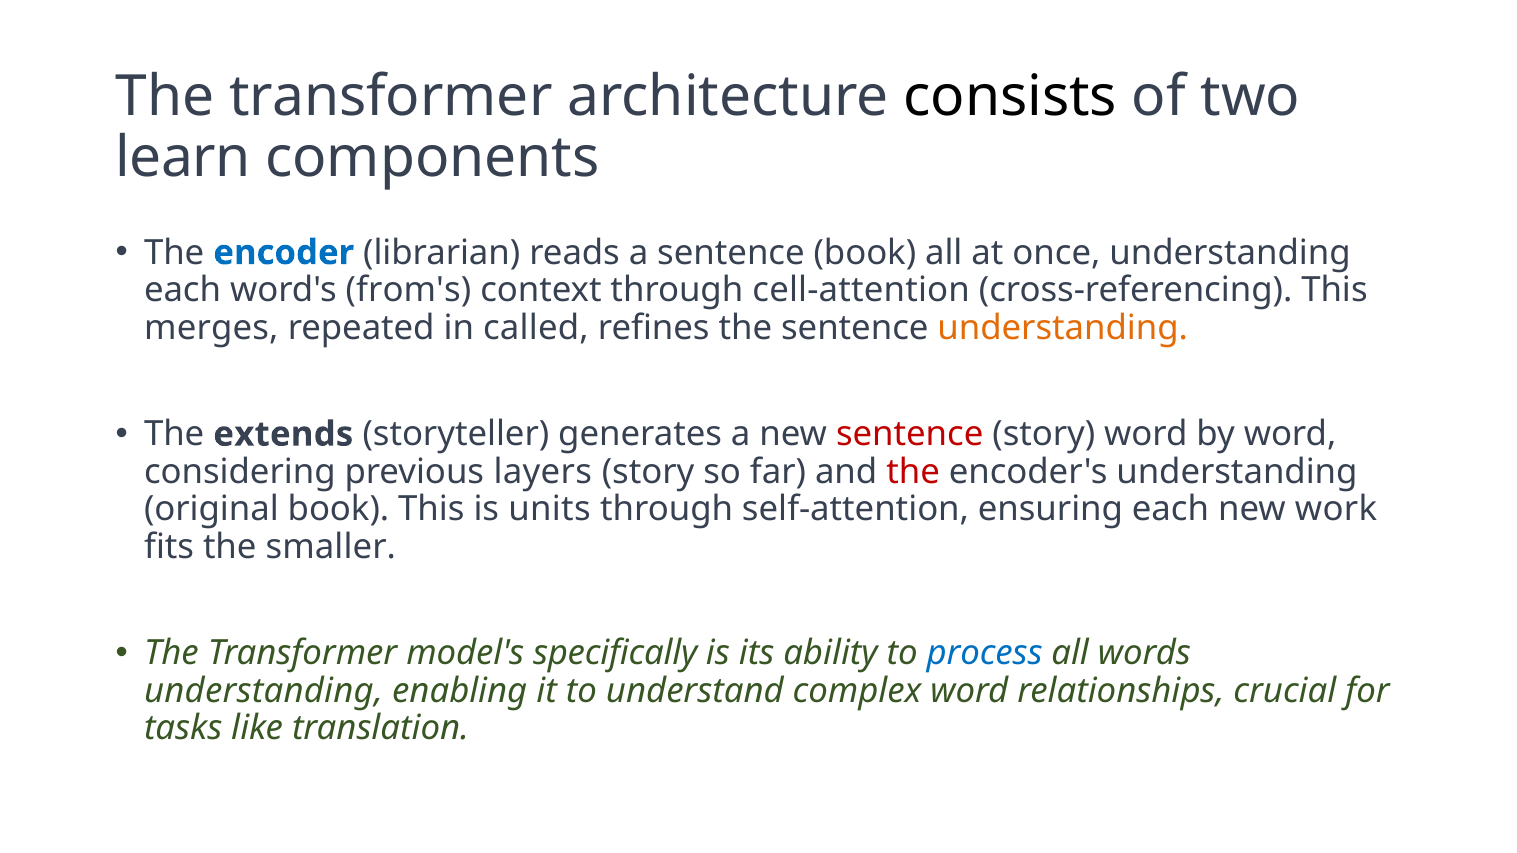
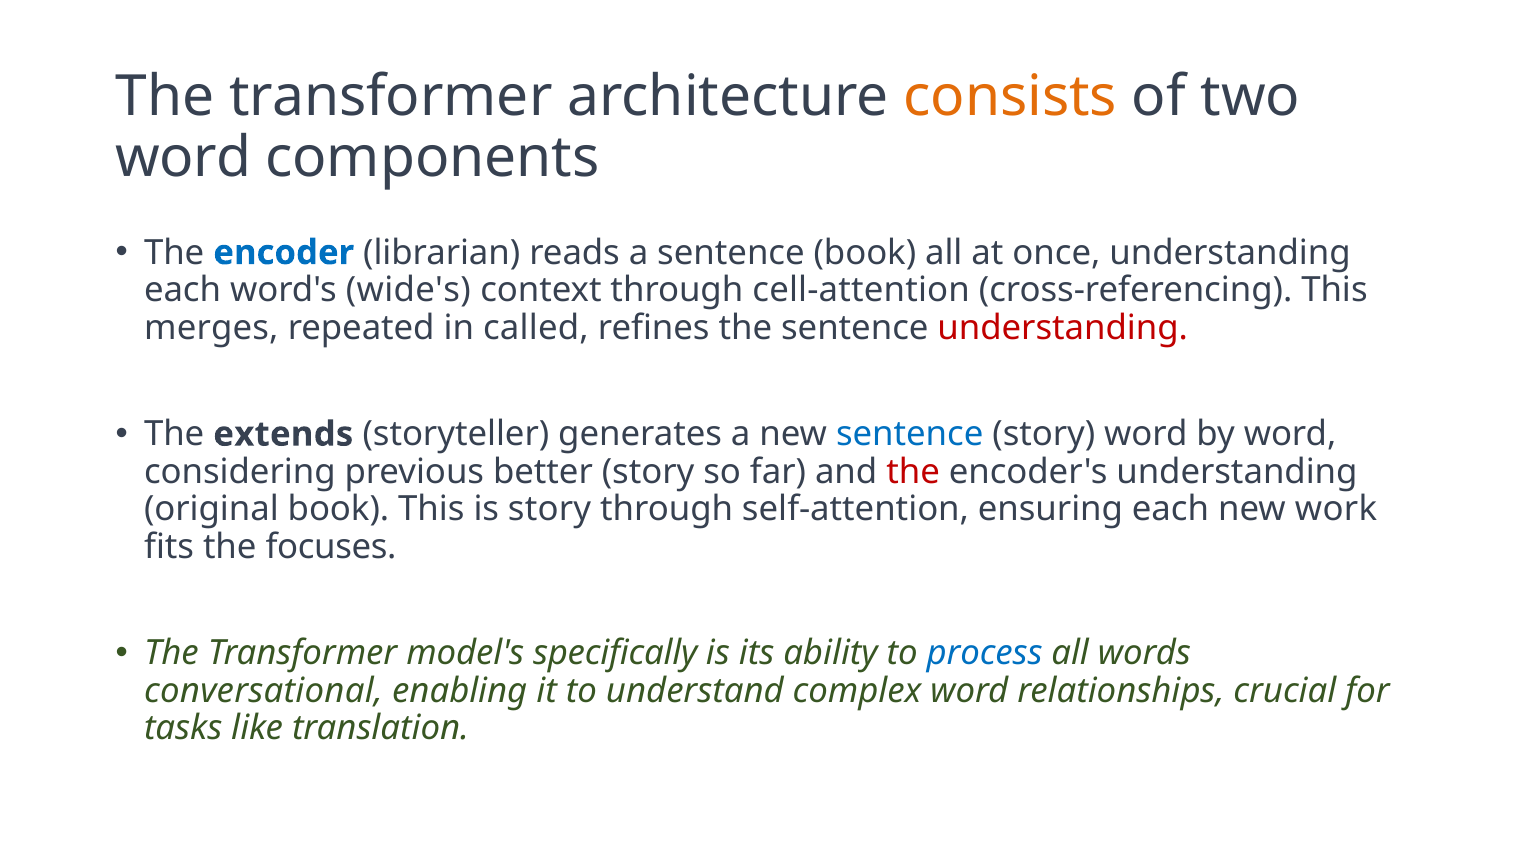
consists colour: black -> orange
learn at (183, 158): learn -> word
from's: from's -> wide's
understanding at (1063, 328) colour: orange -> red
sentence at (910, 434) colour: red -> blue
layers: layers -> better
is units: units -> story
smaller: smaller -> focuses
understanding at (264, 691): understanding -> conversational
